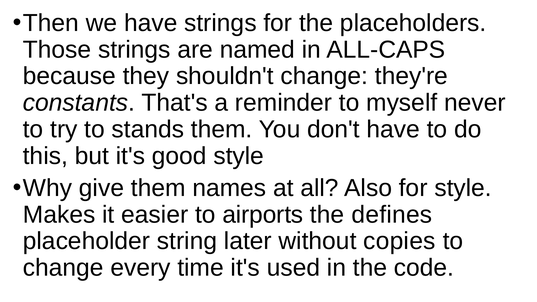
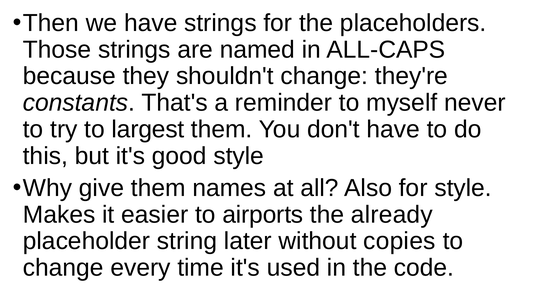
stands: stands -> largest
defines: defines -> already
